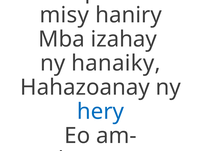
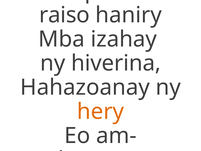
misy: misy -> raiso
hanaiky: hanaiky -> hiverina
hery colour: blue -> orange
